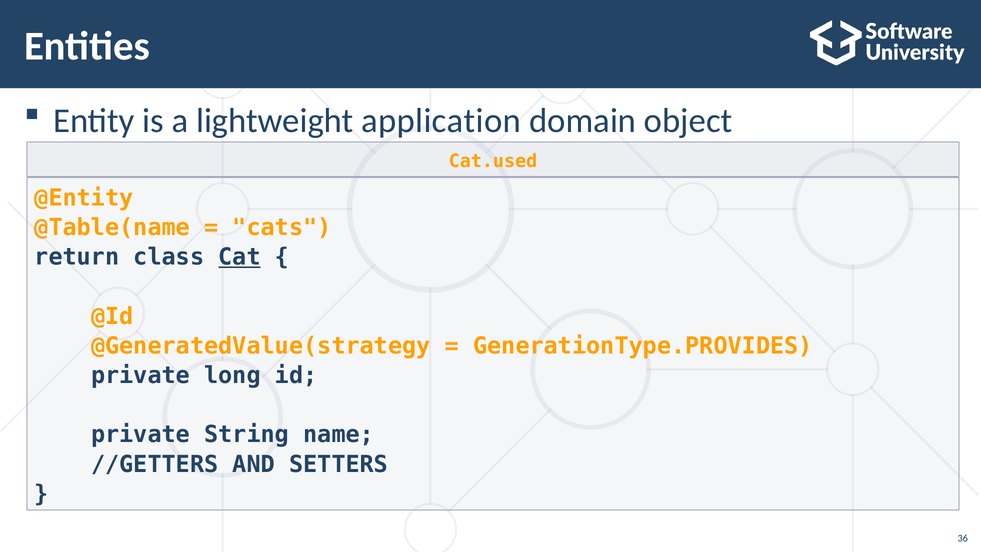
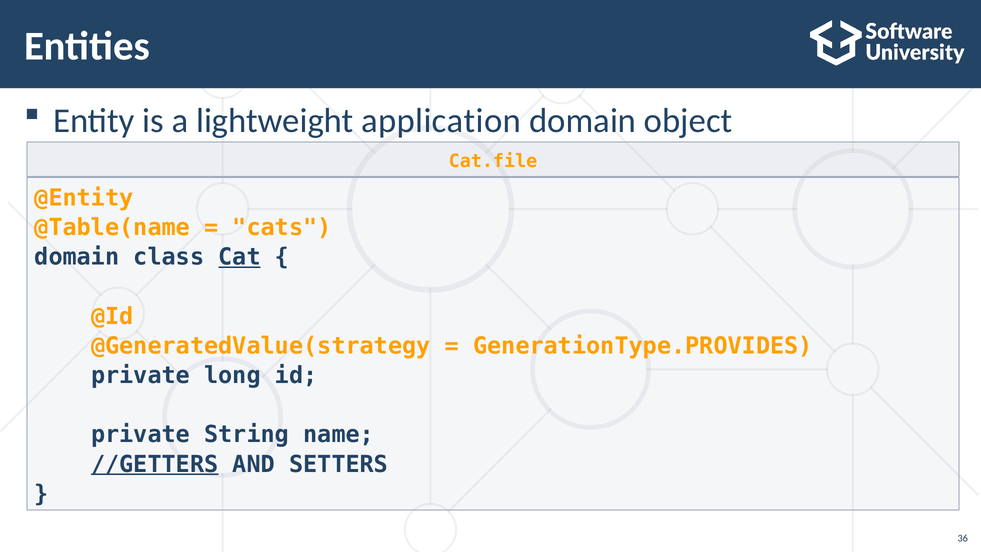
Cat.used: Cat.used -> Cat.file
return at (77, 257): return -> domain
//GETTERS underline: none -> present
